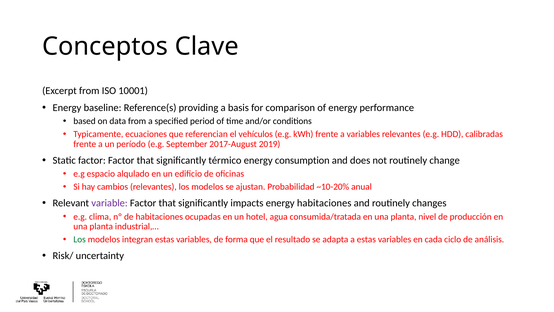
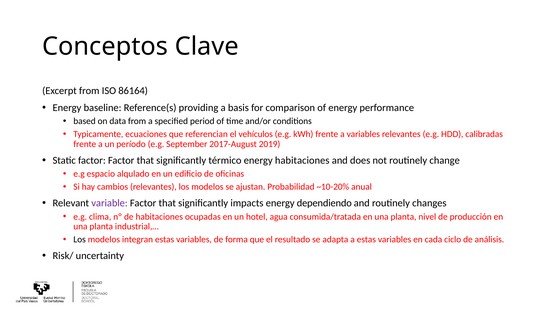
10001: 10001 -> 86164
energy consumption: consumption -> habitaciones
energy habitaciones: habitaciones -> dependiendo
Los at (80, 239) colour: green -> black
